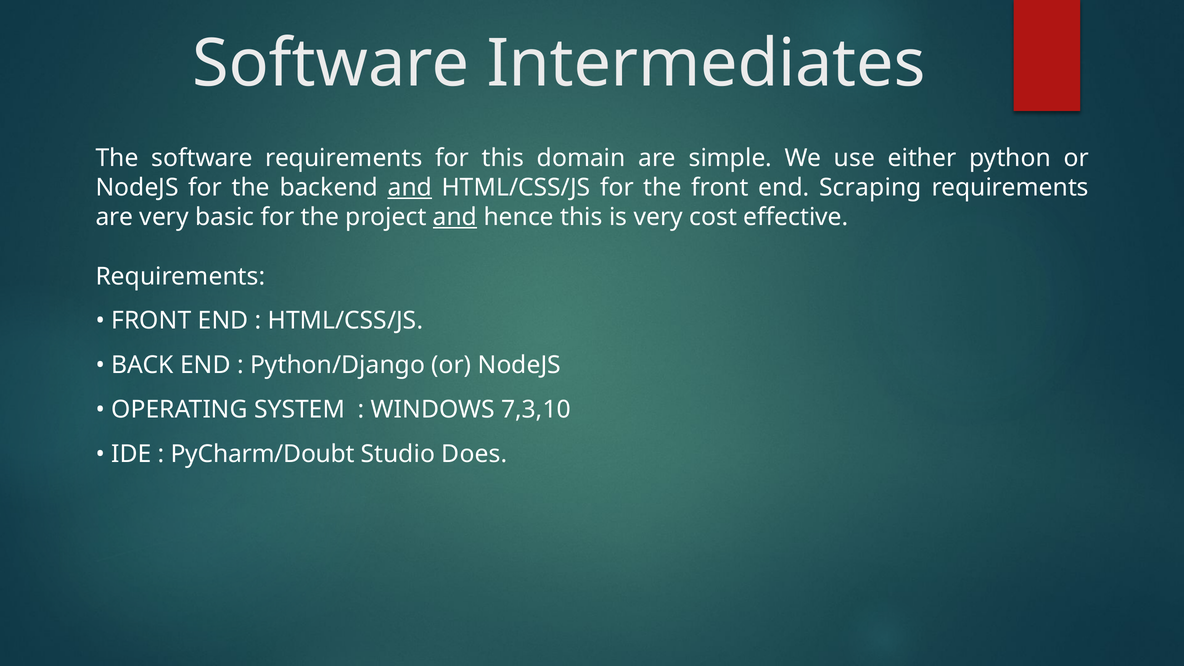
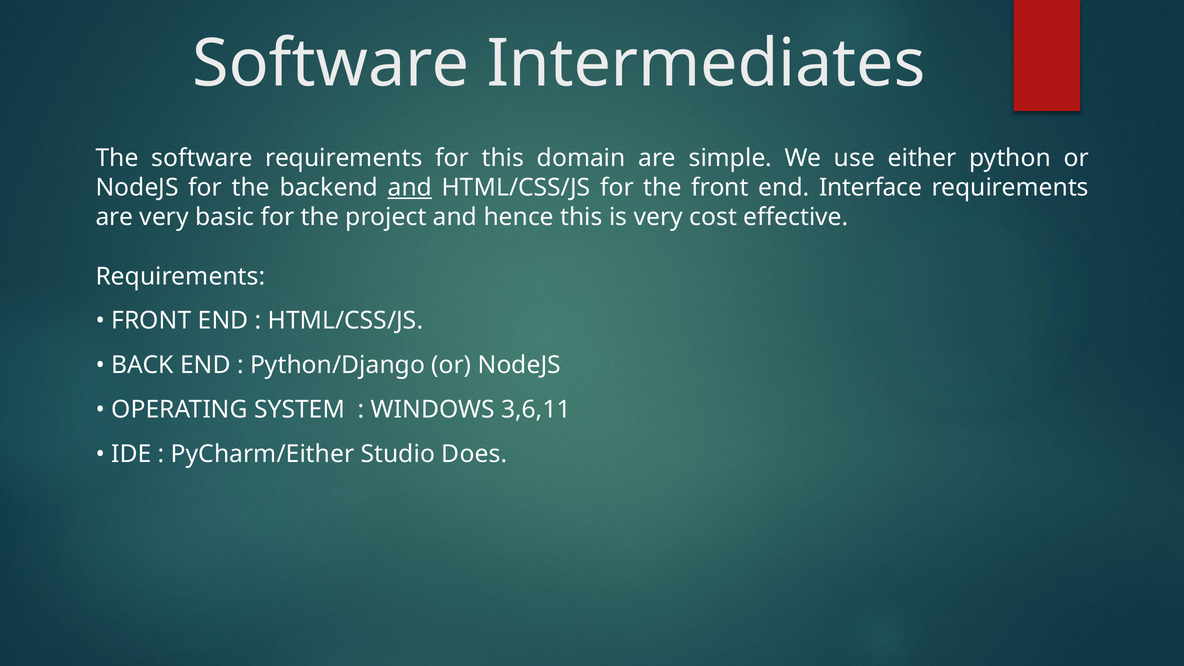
Scraping: Scraping -> Interface
and at (455, 217) underline: present -> none
7,3,10: 7,3,10 -> 3,6,11
PyCharm/Doubt: PyCharm/Doubt -> PyCharm/Either
